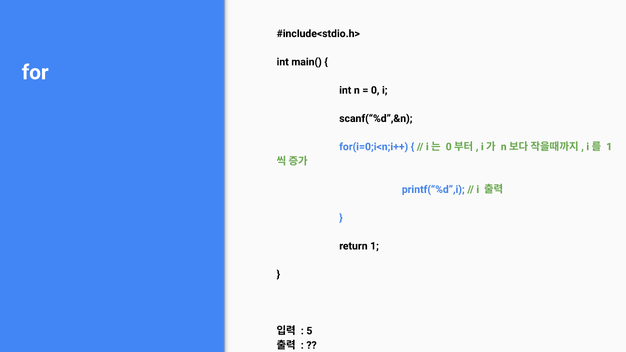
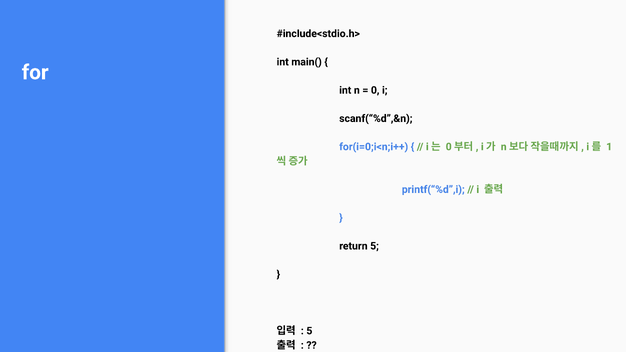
return 1: 1 -> 5
